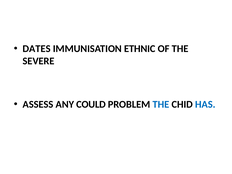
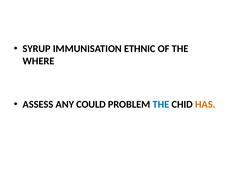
DATES: DATES -> SYRUP
SEVERE: SEVERE -> WHERE
HAS colour: blue -> orange
